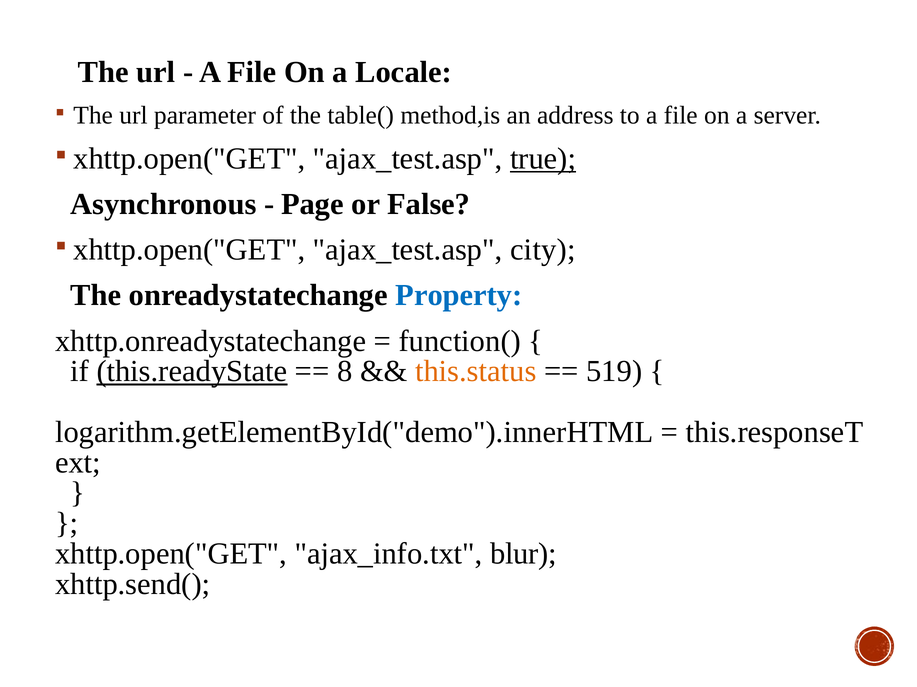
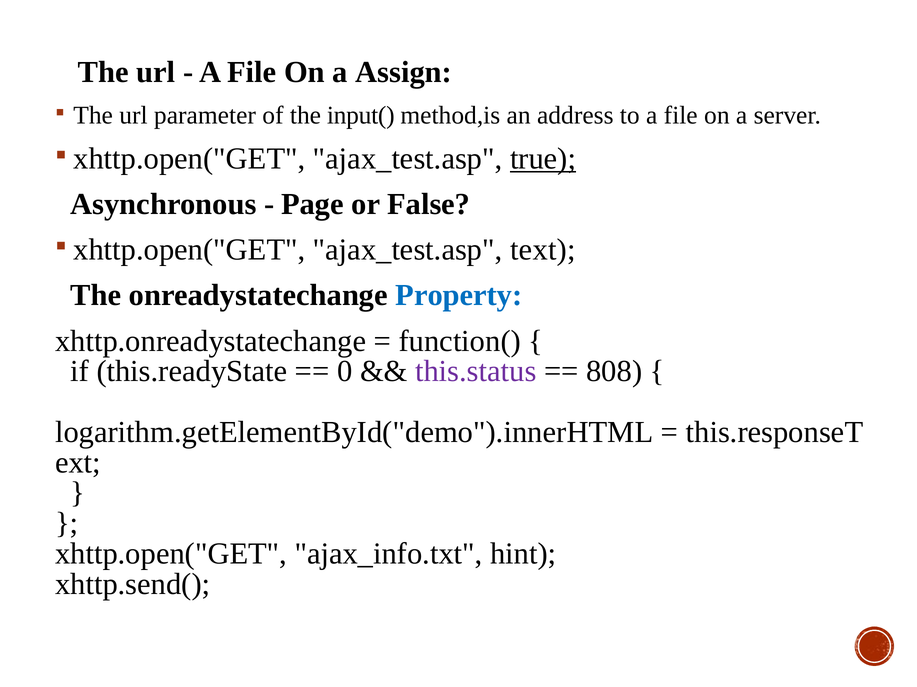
Locale: Locale -> Assign
table(: table( -> input(
city: city -> text
this.readyState underline: present -> none
8: 8 -> 0
this.status colour: orange -> purple
519: 519 -> 808
blur: blur -> hint
